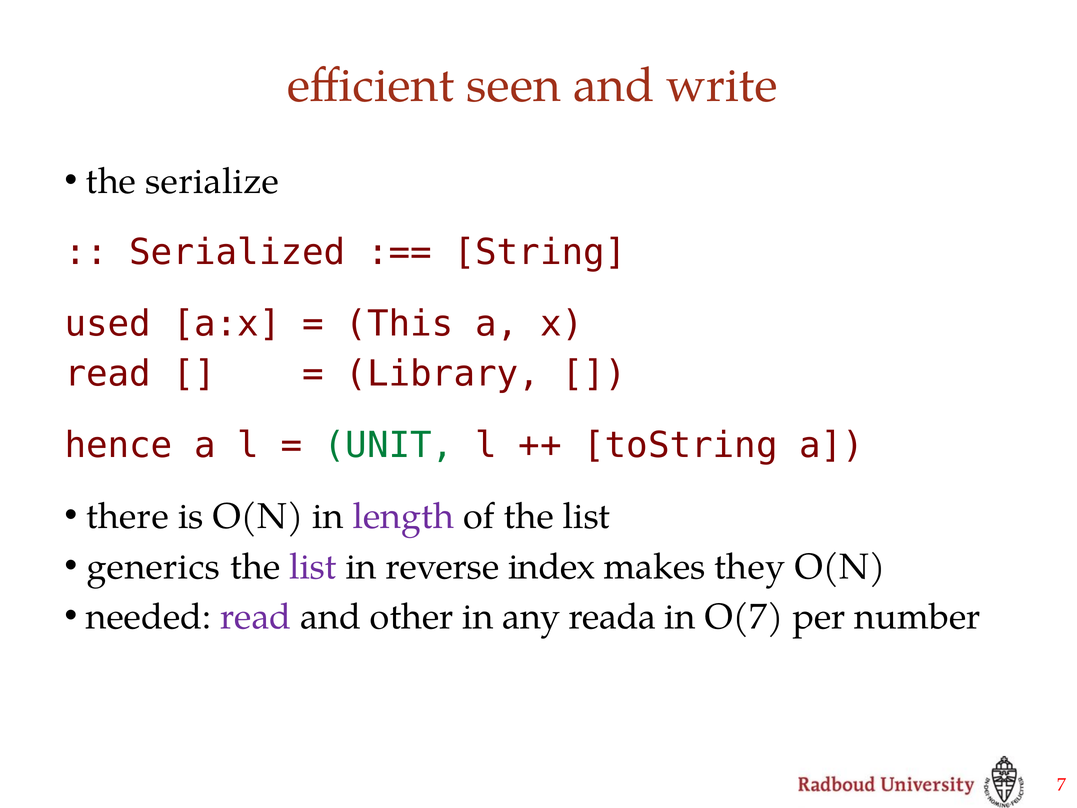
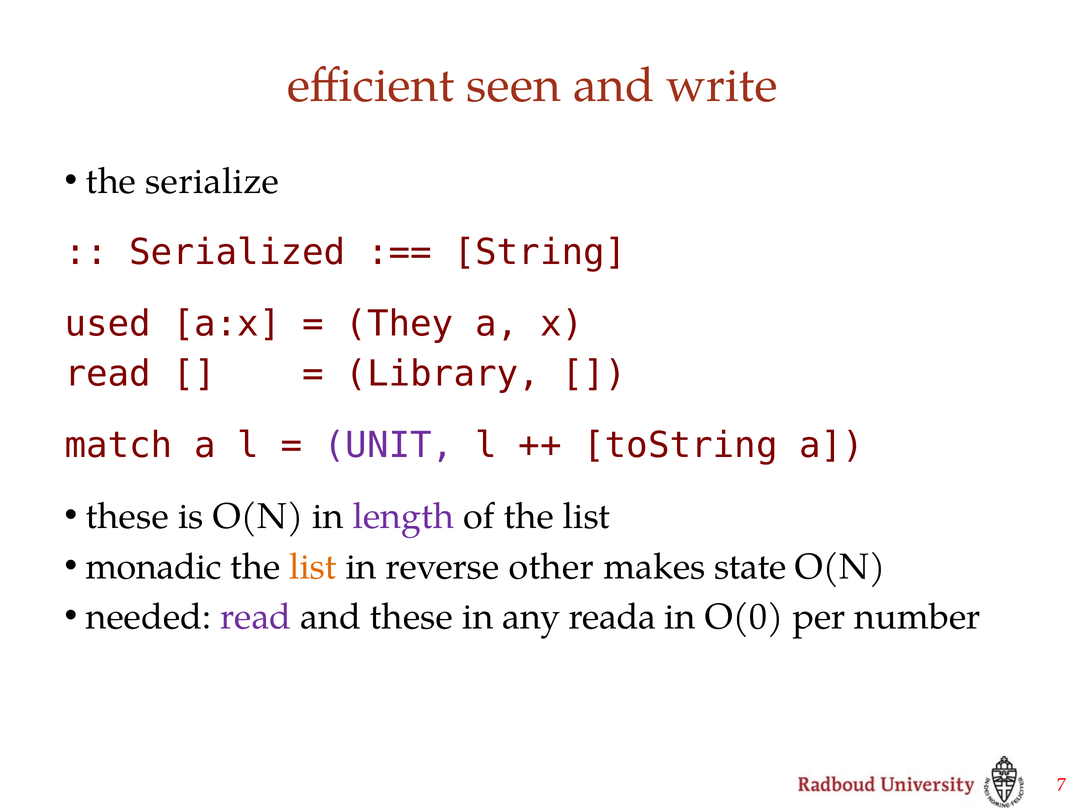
This: This -> They
hence: hence -> match
UNIT colour: green -> purple
there at (127, 516): there -> these
generics: generics -> monadic
list at (313, 567) colour: purple -> orange
index: index -> other
they: they -> state
and other: other -> these
O(7: O(7 -> O(0
